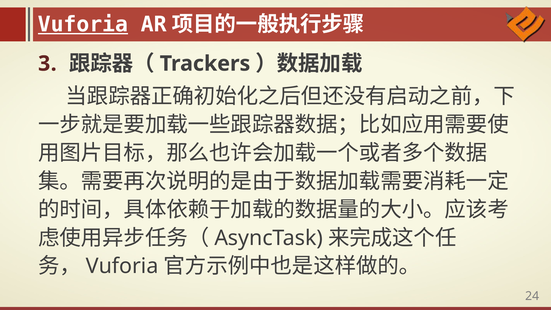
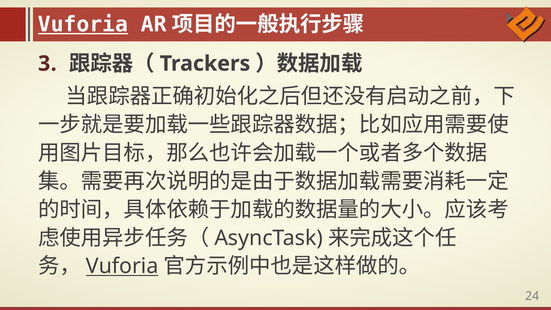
Vuforia at (122, 266) underline: none -> present
